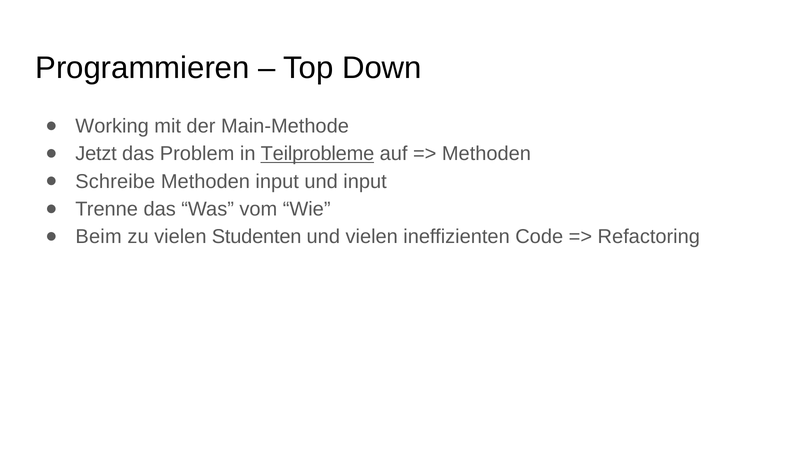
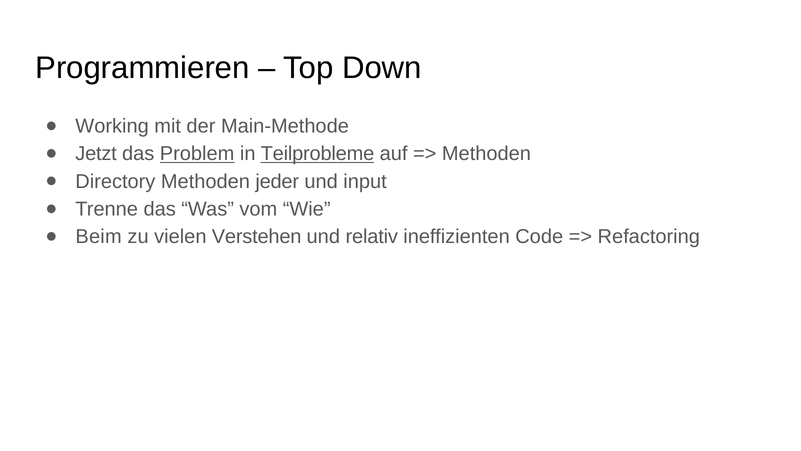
Problem underline: none -> present
Schreibe: Schreibe -> Directory
Methoden input: input -> jeder
Studenten: Studenten -> Verstehen
und vielen: vielen -> relativ
